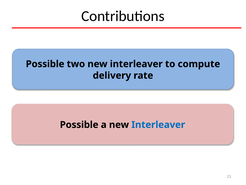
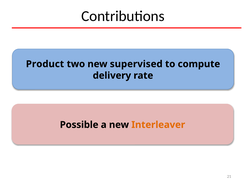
Possible at (45, 64): Possible -> Product
two new interleaver: interleaver -> supervised
Interleaver at (158, 124) colour: blue -> orange
